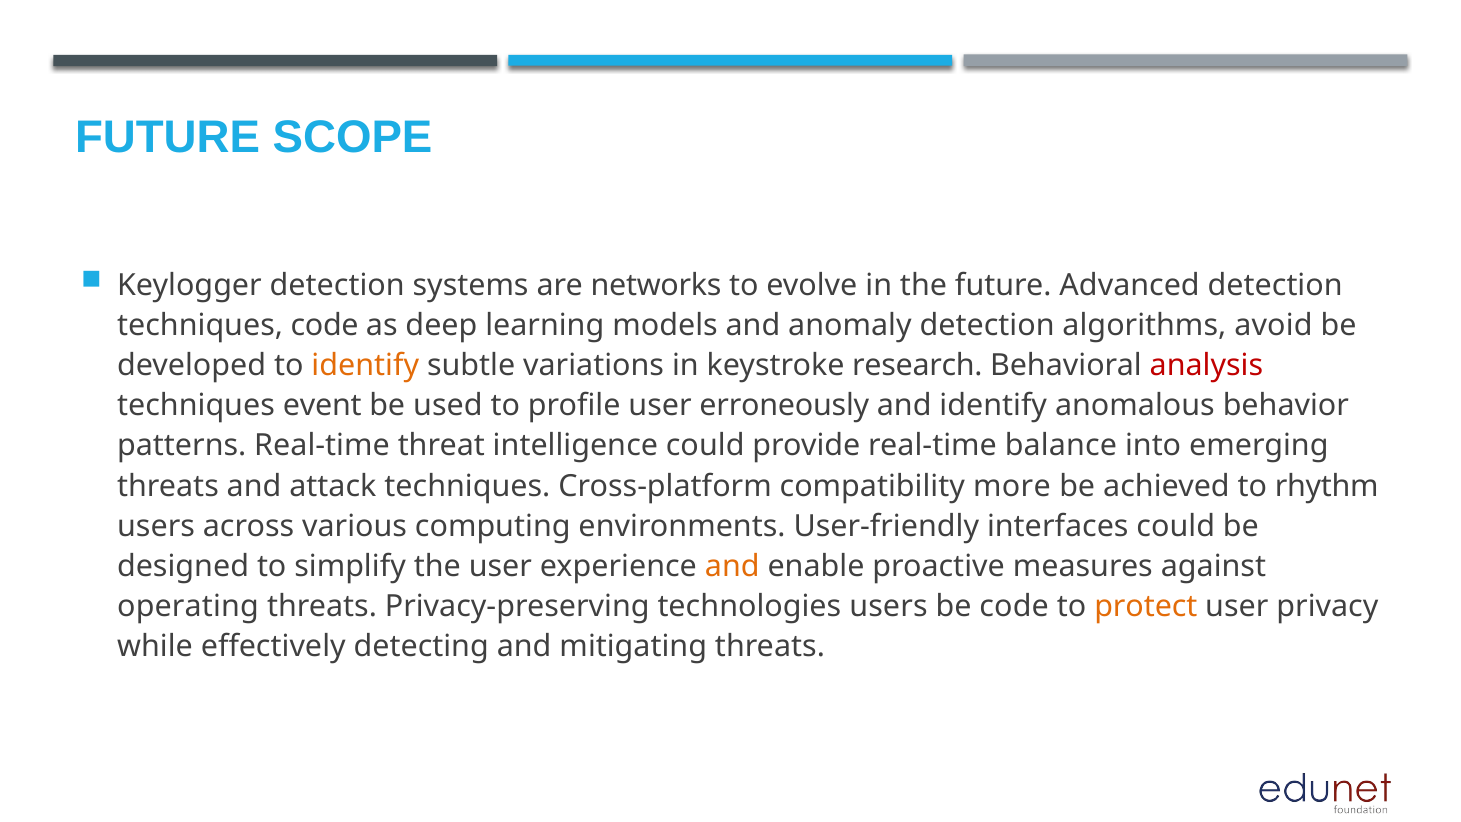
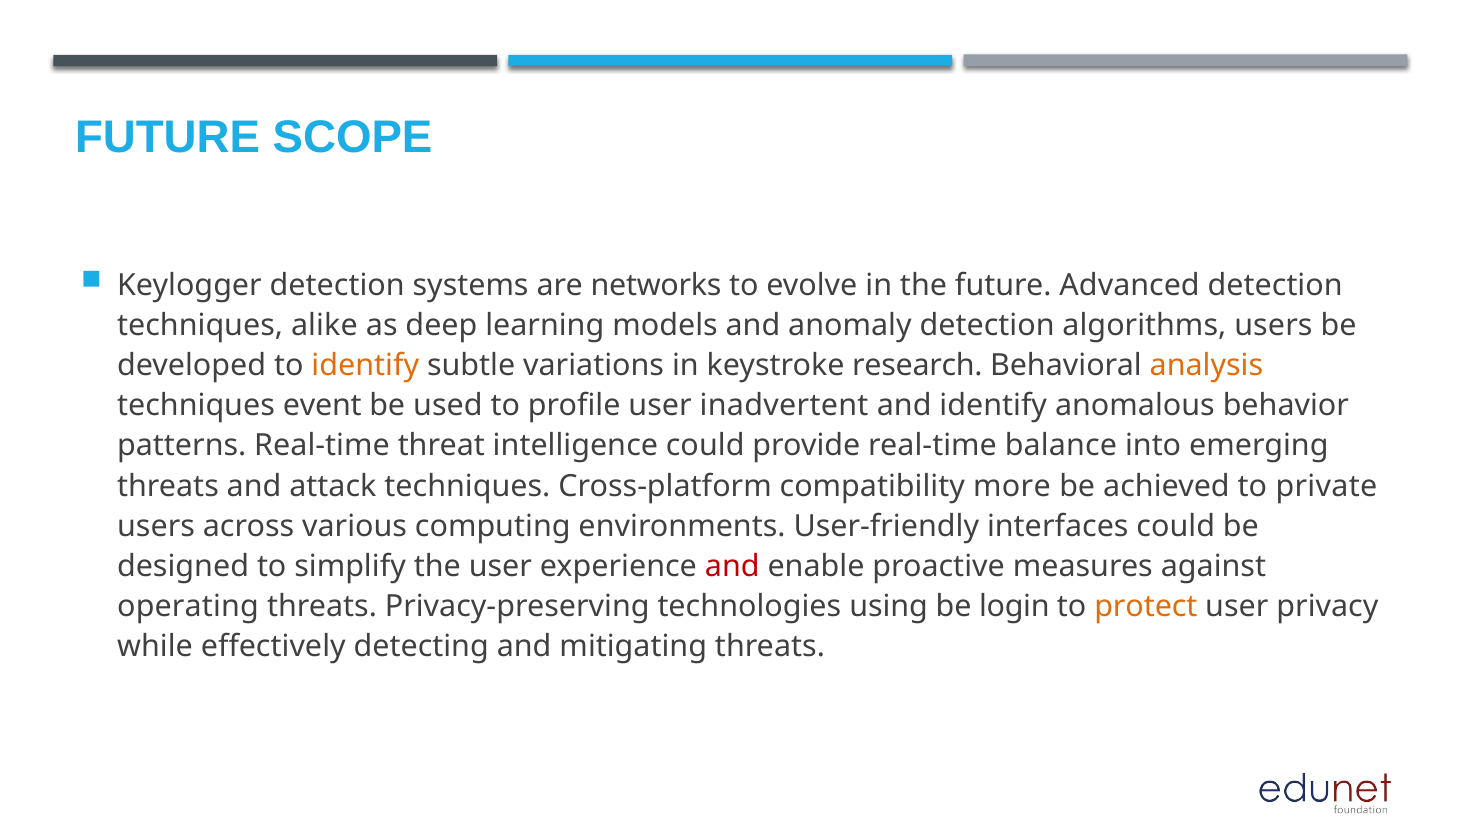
techniques code: code -> alike
algorithms avoid: avoid -> users
analysis colour: red -> orange
erroneously: erroneously -> inadvertent
rhythm: rhythm -> private
and at (732, 566) colour: orange -> red
technologies users: users -> using
be code: code -> login
